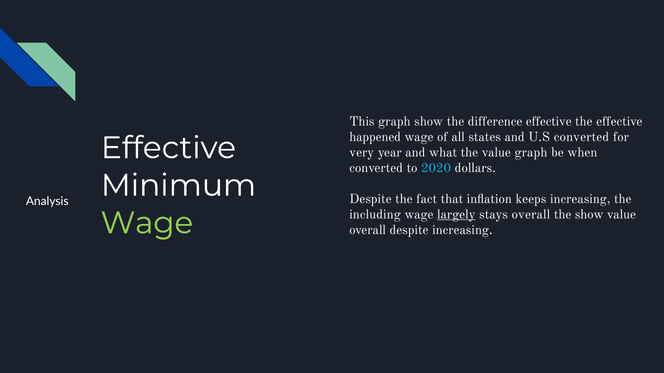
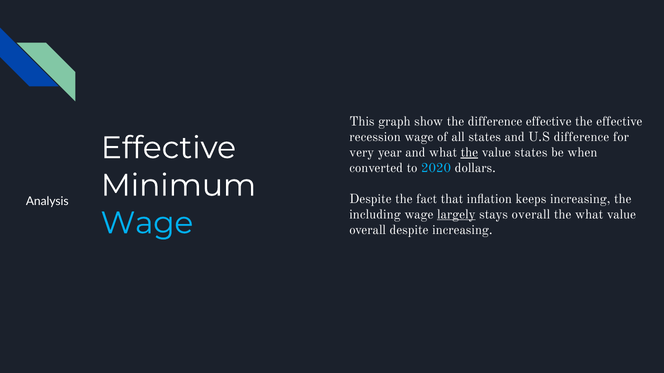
happened: happened -> recession
U.S converted: converted -> difference
the at (469, 153) underline: none -> present
value graph: graph -> states
the show: show -> what
Wage at (147, 223) colour: light green -> light blue
